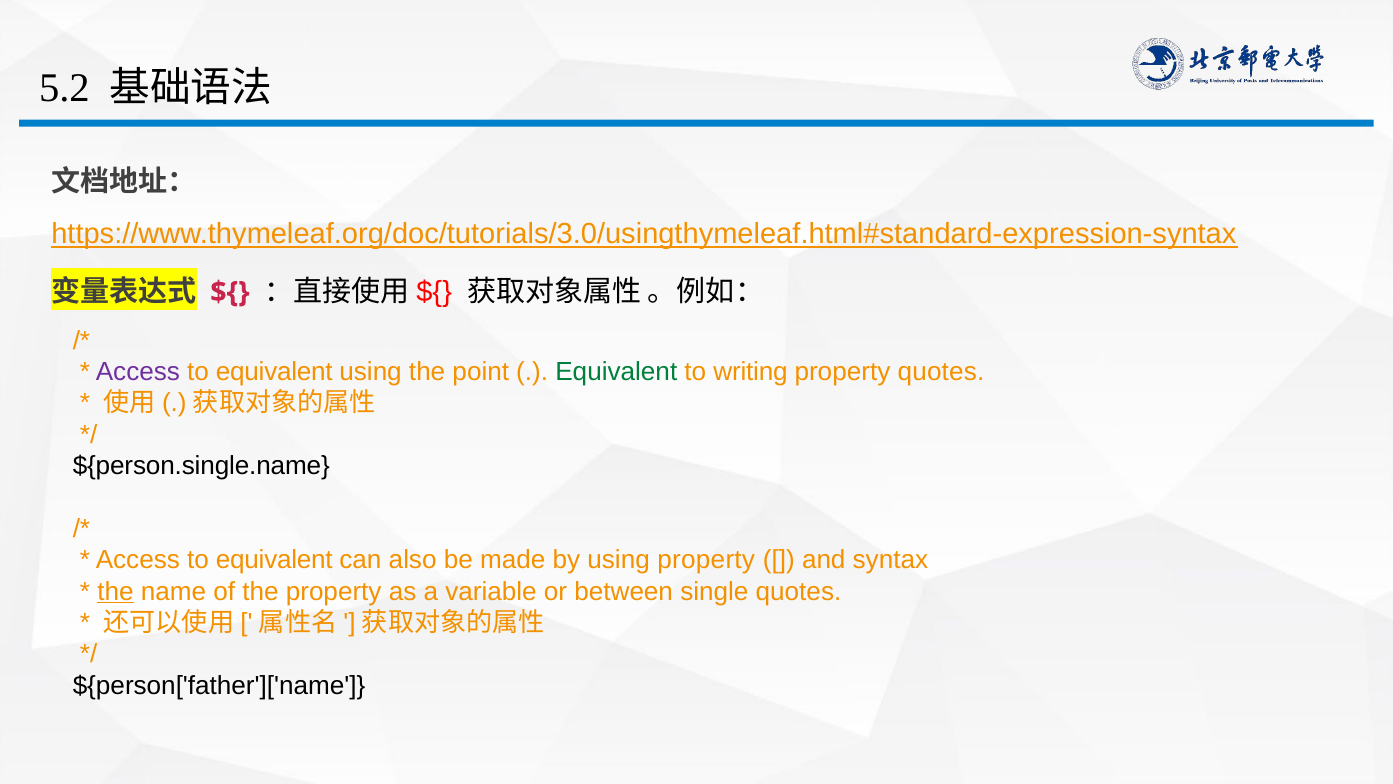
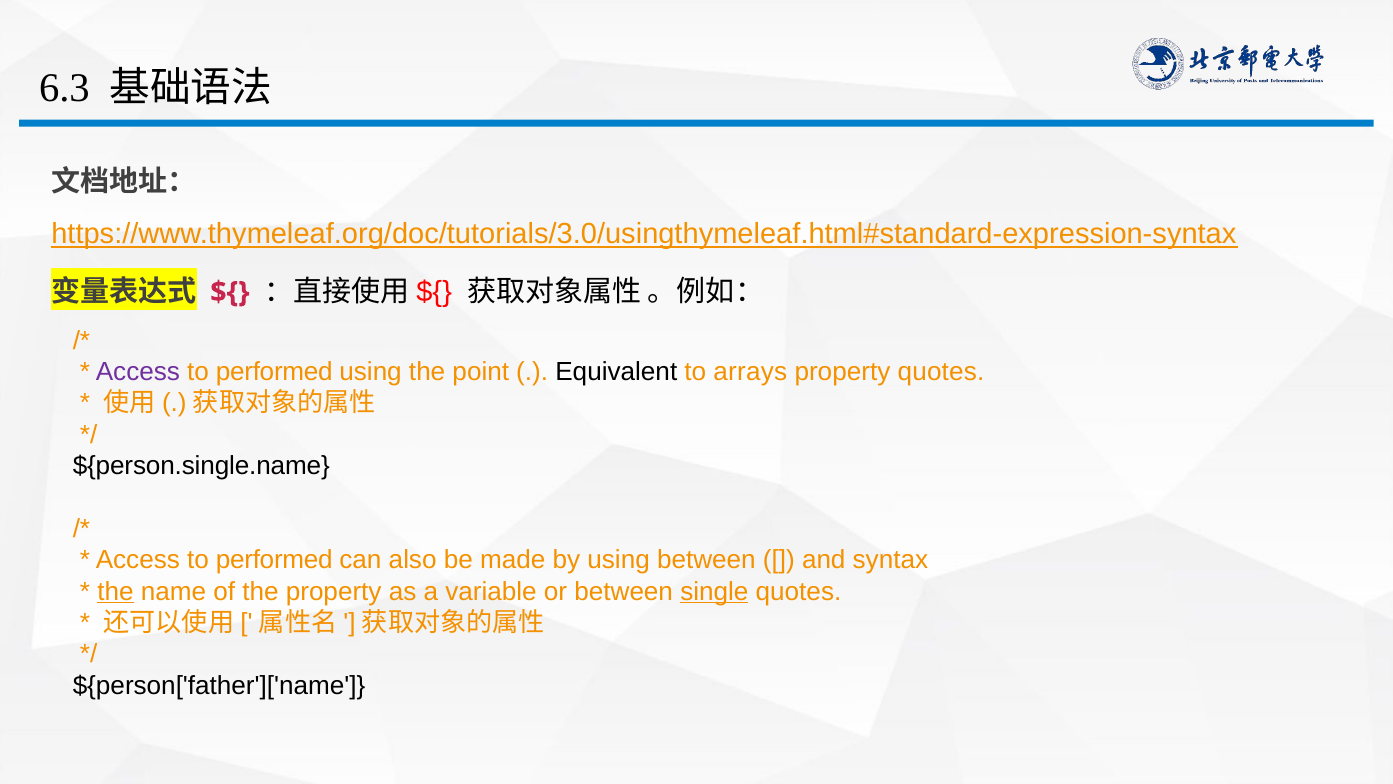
5.2: 5.2 -> 6.3
equivalent at (274, 372): equivalent -> performed
Equivalent at (616, 372) colour: green -> black
writing: writing -> arrays
equivalent at (274, 560): equivalent -> performed
using property: property -> between
single underline: none -> present
